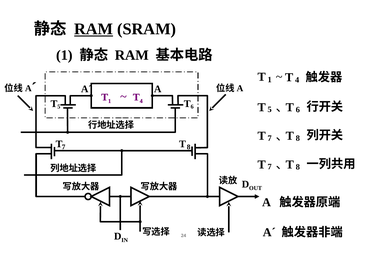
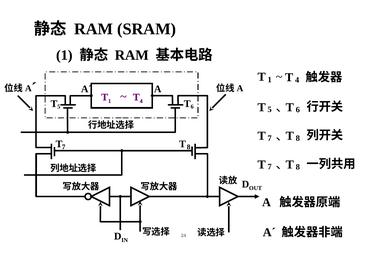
RAM at (94, 29) underline: present -> none
